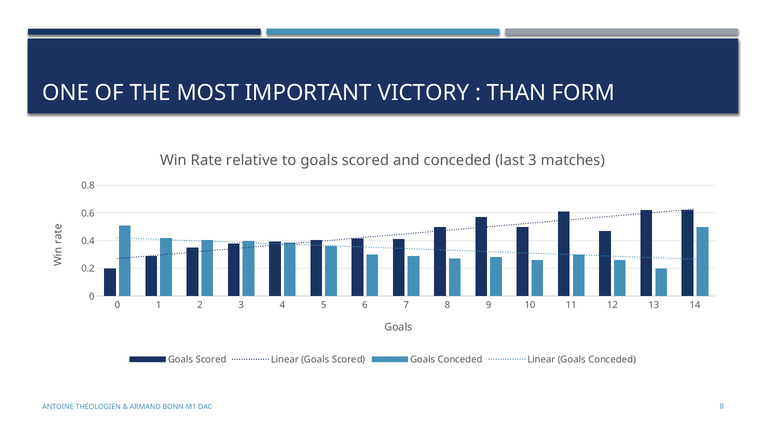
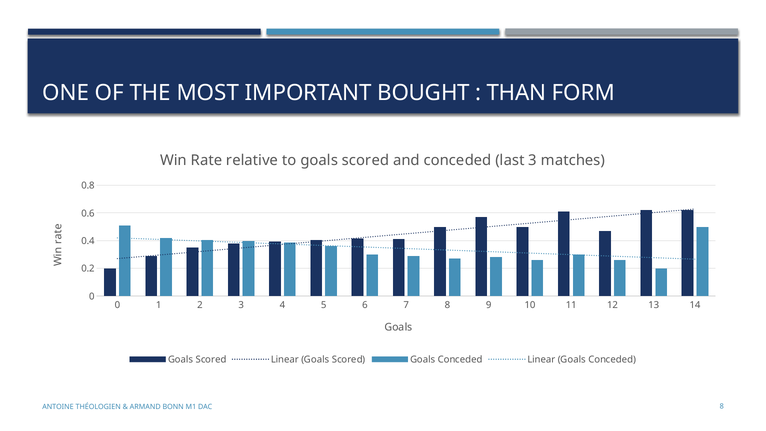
VICTORY: VICTORY -> BOUGHT
